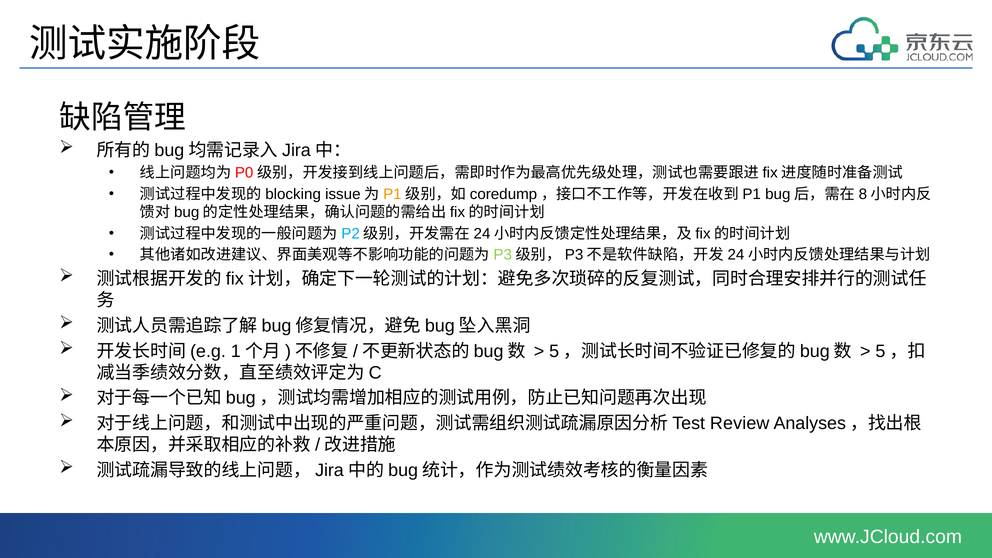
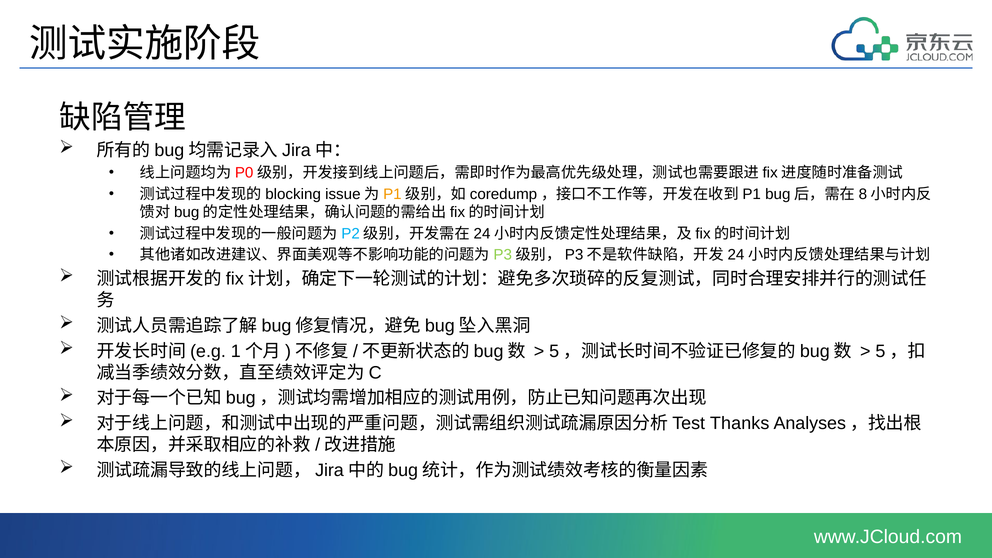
Review: Review -> Thanks
